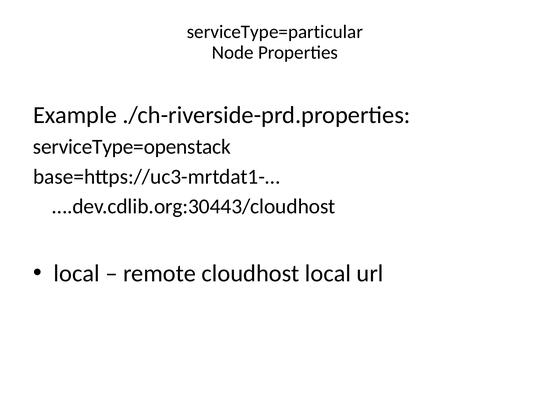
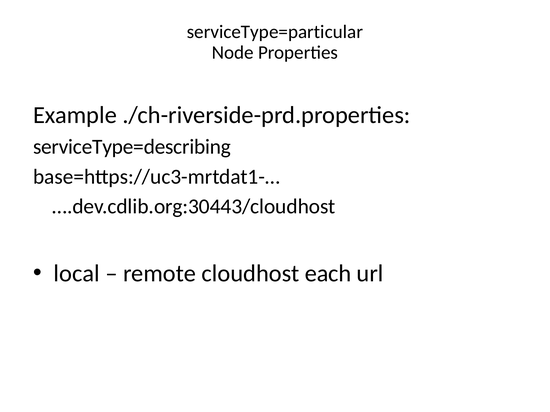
serviceType=openstack: serviceType=openstack -> serviceType=describing
cloudhost local: local -> each
